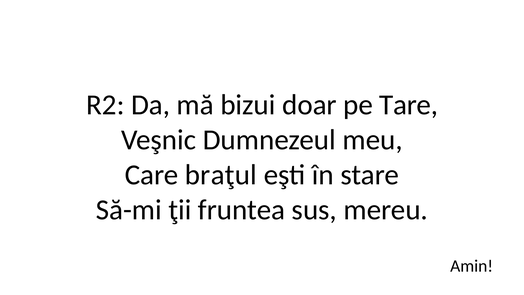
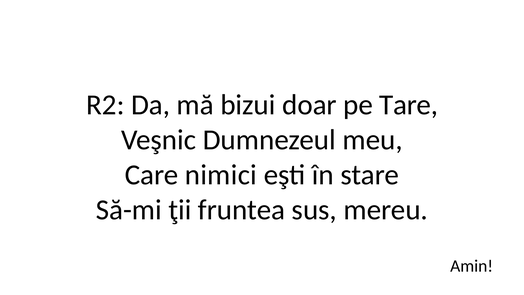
braţul: braţul -> nimici
